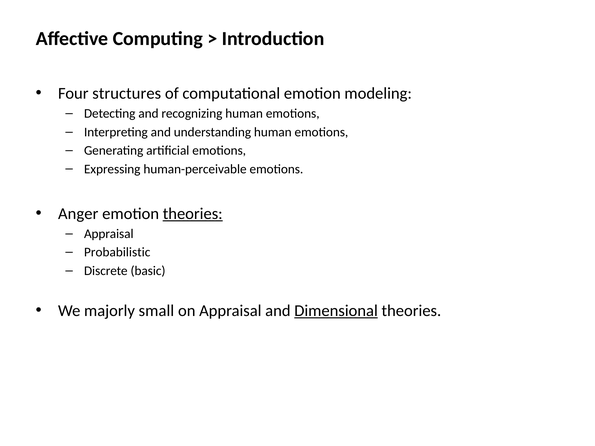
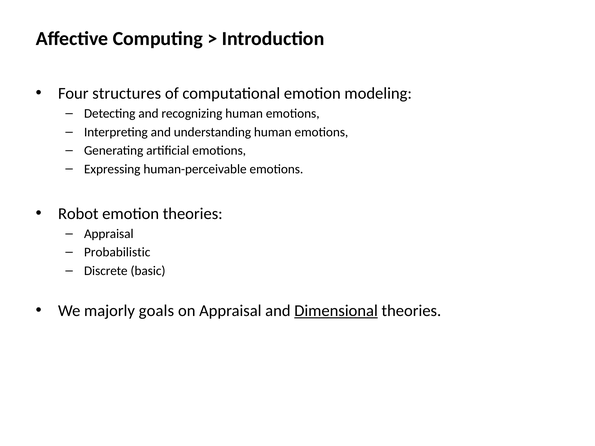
Anger: Anger -> Robot
theories at (193, 214) underline: present -> none
small: small -> goals
